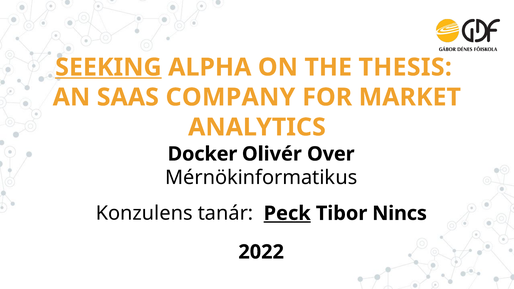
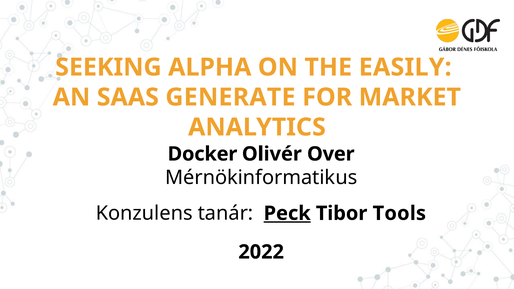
SEEKING underline: present -> none
THESIS: THESIS -> EASILY
COMPANY: COMPANY -> GENERATE
Nincs: Nincs -> Tools
